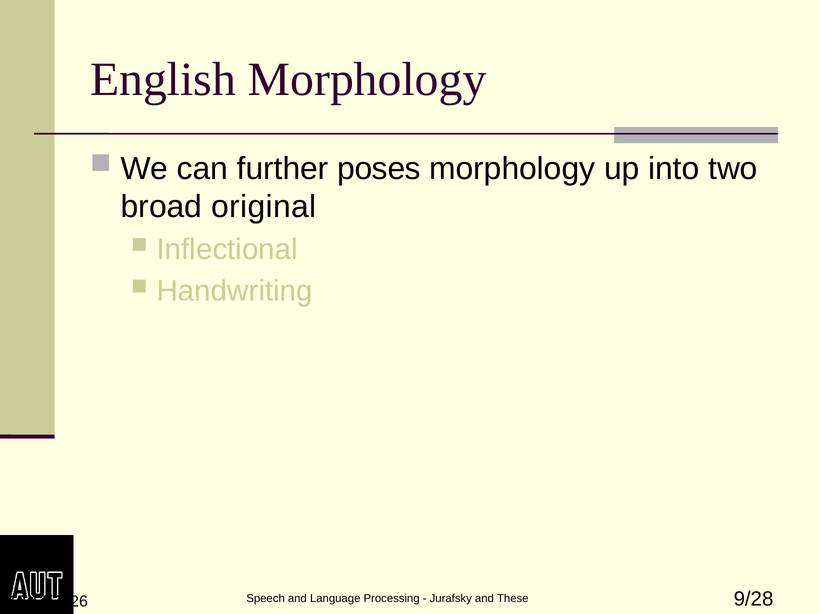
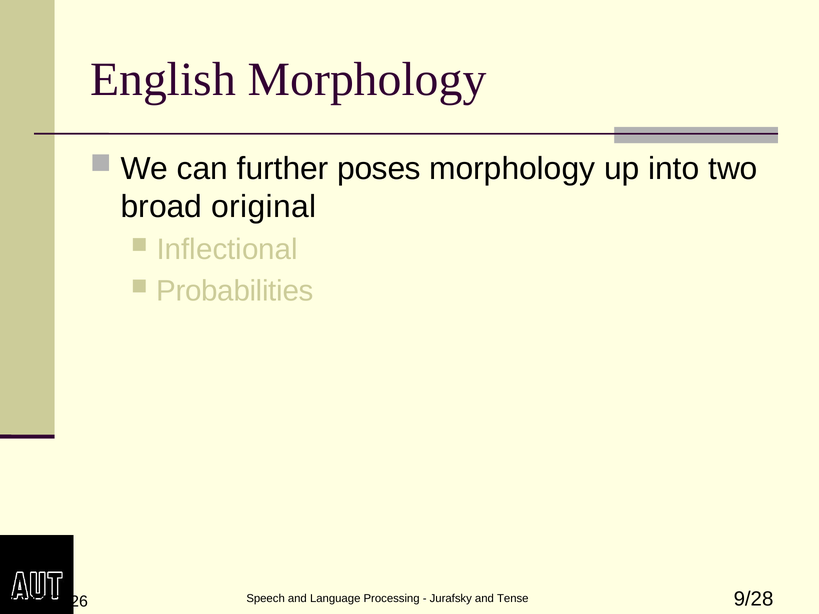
Handwriting: Handwriting -> Probabilities
These: These -> Tense
